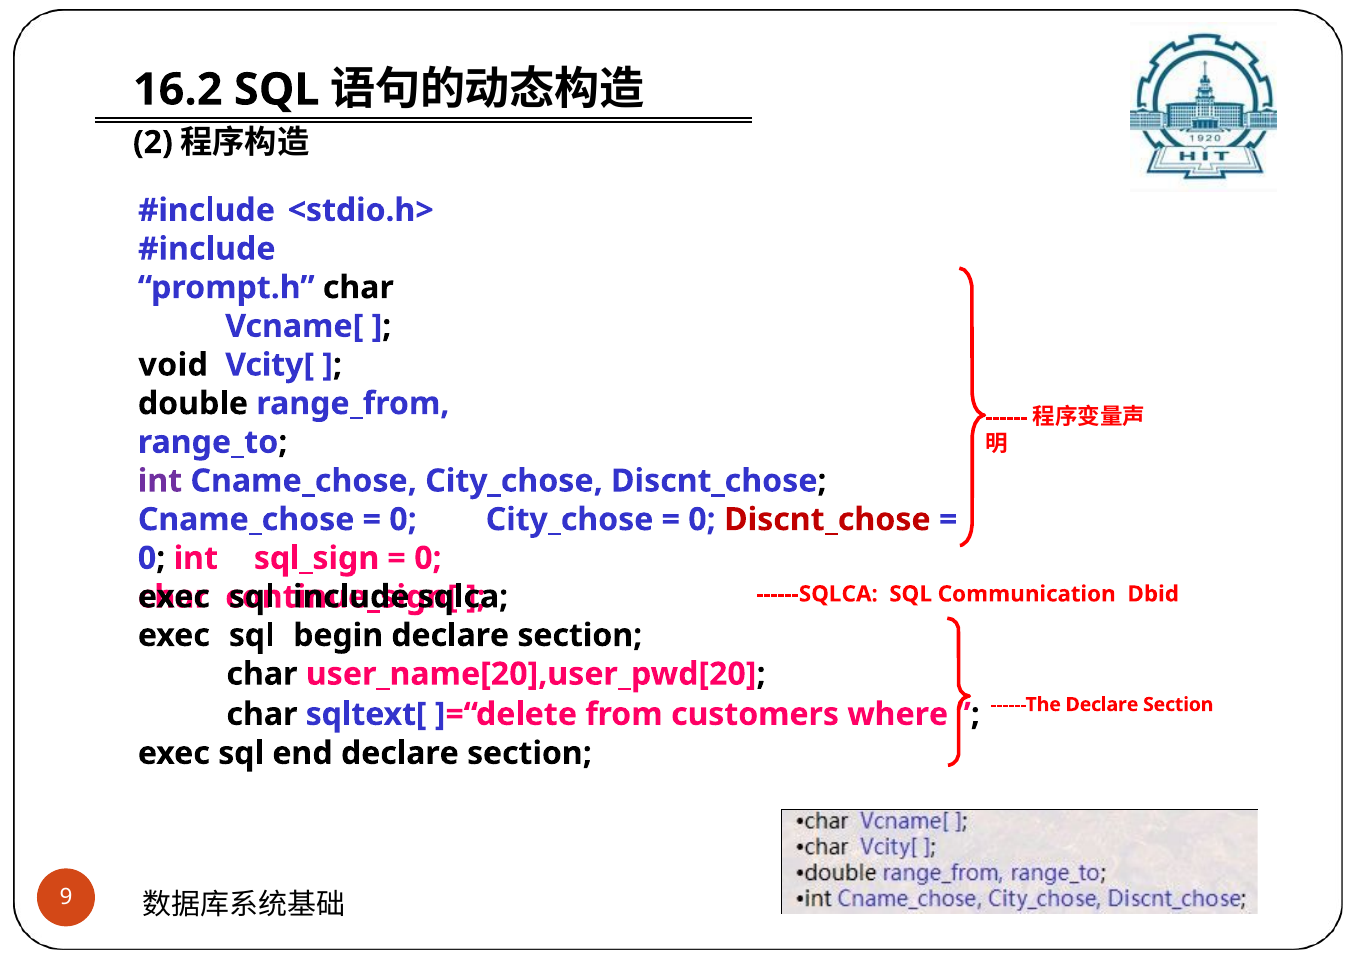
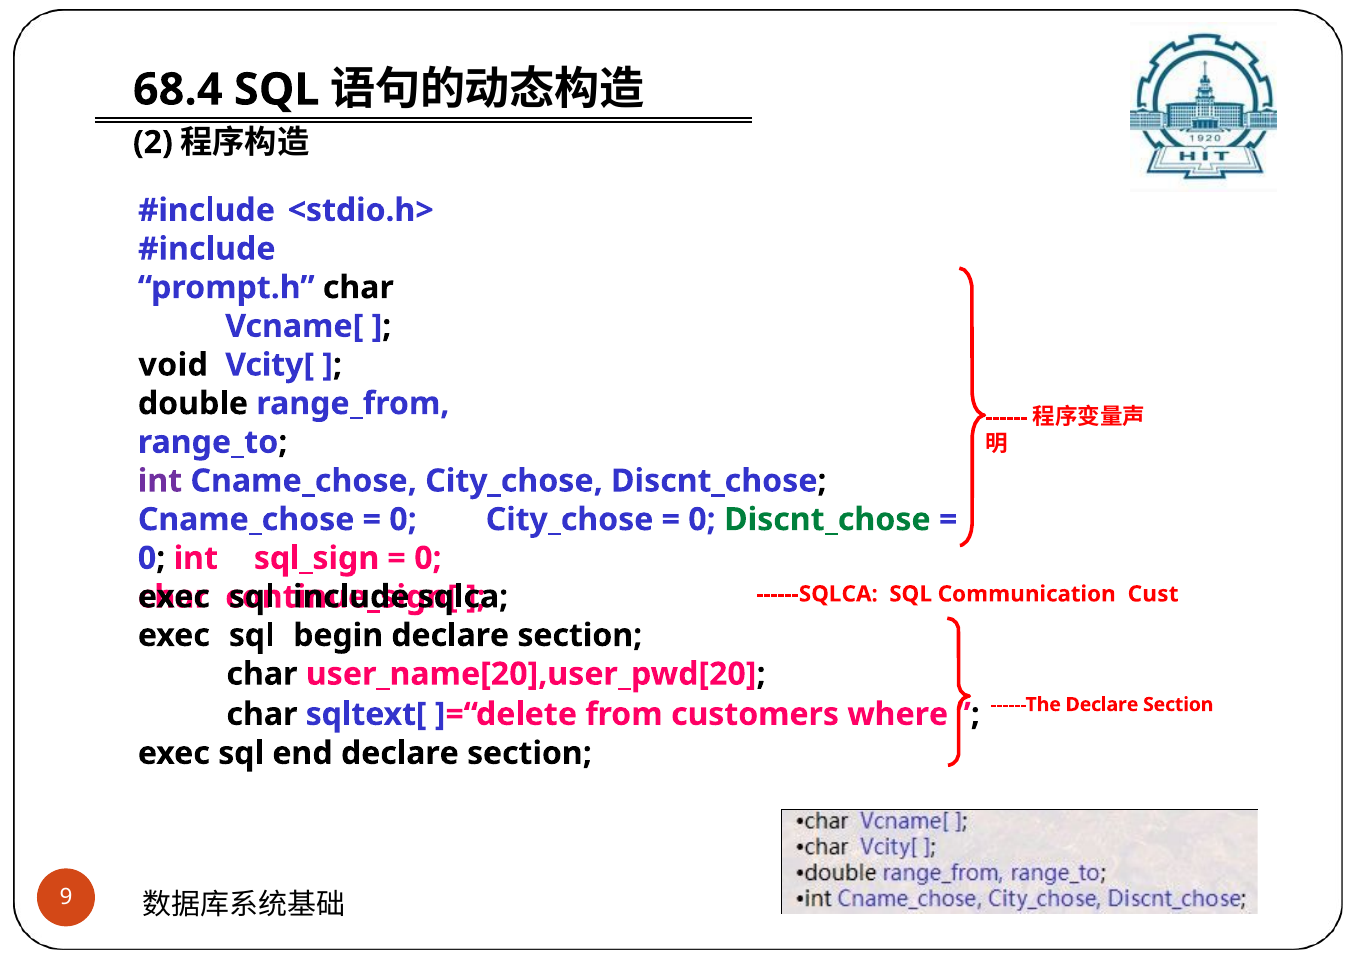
16.2: 16.2 -> 68.4
Discnt_chose at (827, 520) colour: red -> green
Dbid: Dbid -> Cust
